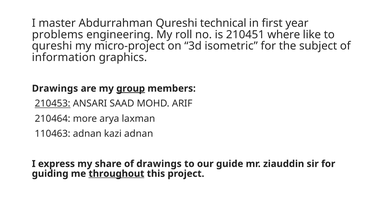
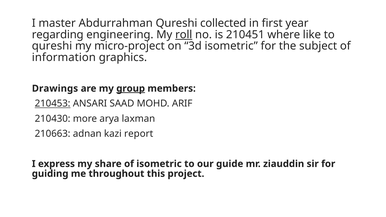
technical: technical -> collected
problems: problems -> regarding
roll underline: none -> present
210464: 210464 -> 210430
110463: 110463 -> 210663
kazi adnan: adnan -> report
of drawings: drawings -> isometric
throughout underline: present -> none
